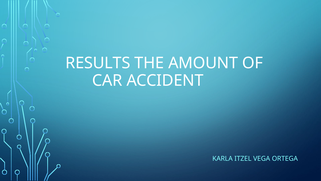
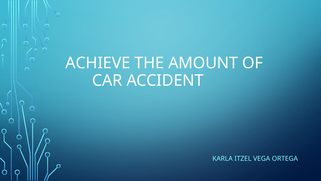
RESULTS: RESULTS -> ACHIEVE
